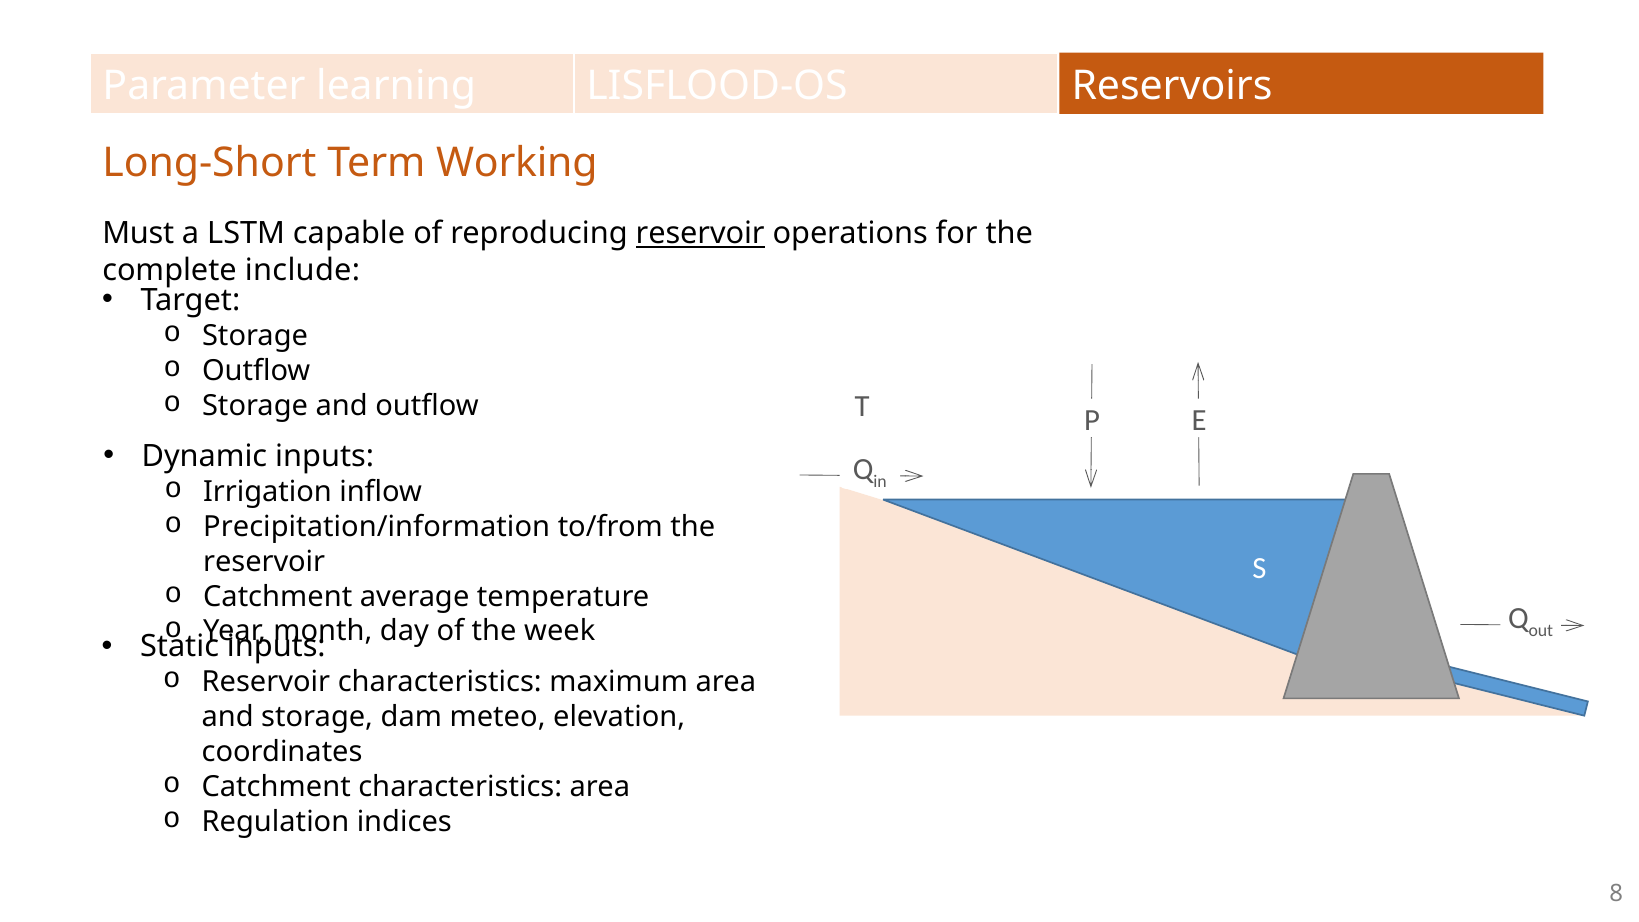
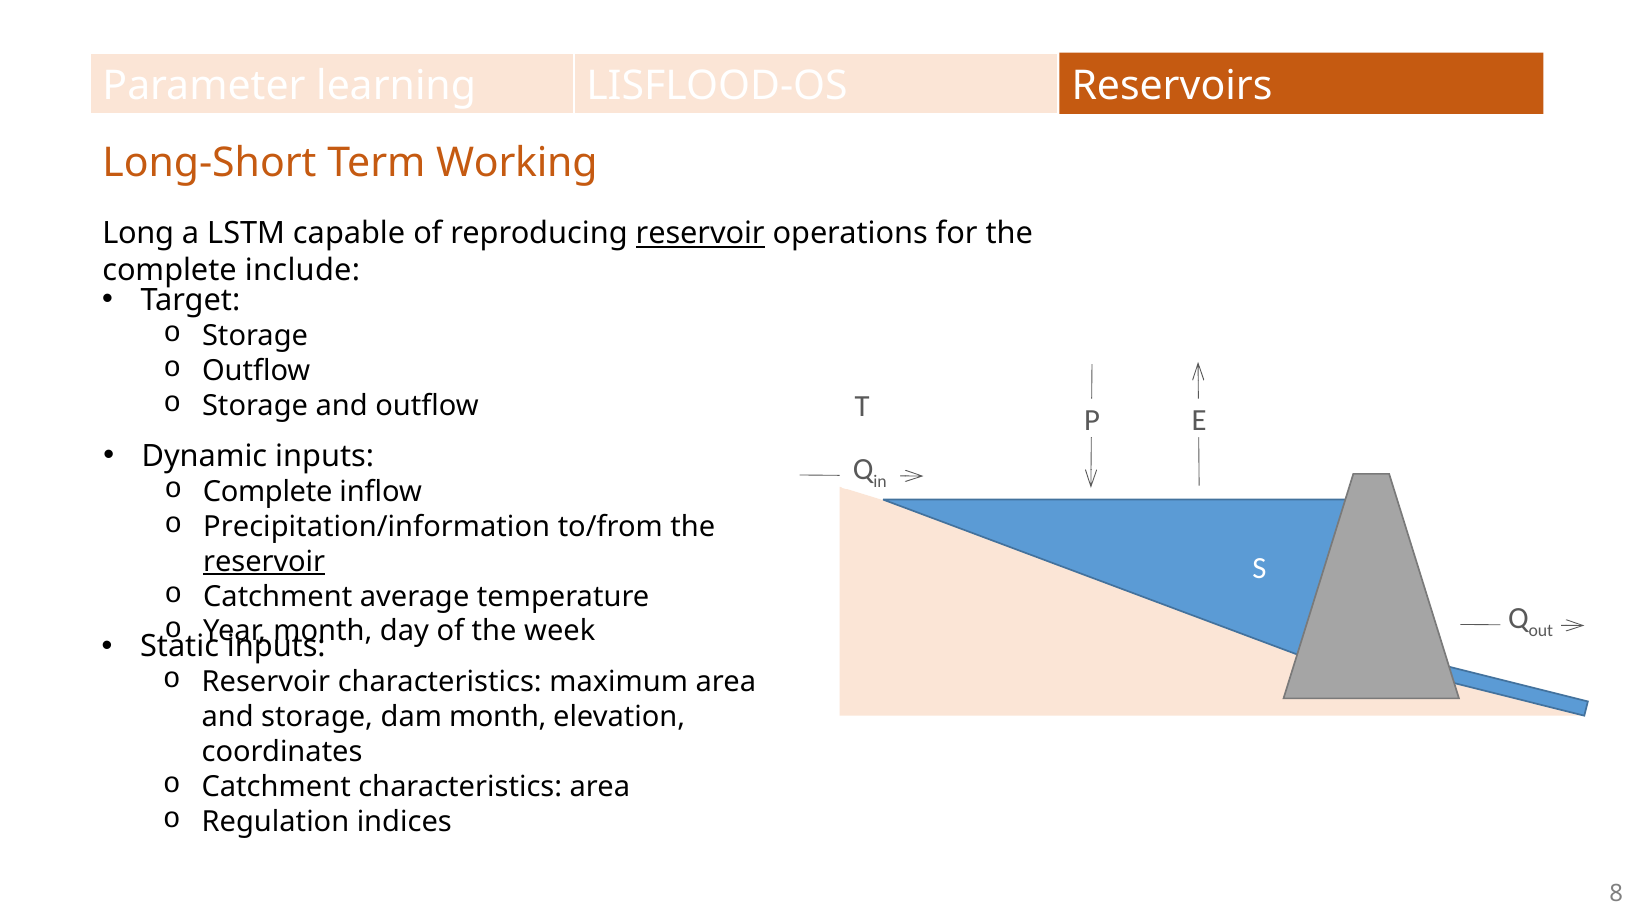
Must: Must -> Long
Irrigation at (267, 492): Irrigation -> Complete
reservoir at (264, 562) underline: none -> present
dam meteo: meteo -> month
